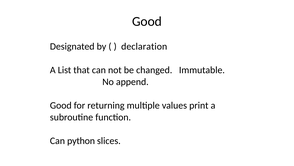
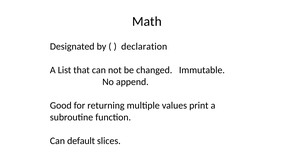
Good at (147, 21): Good -> Math
python: python -> default
